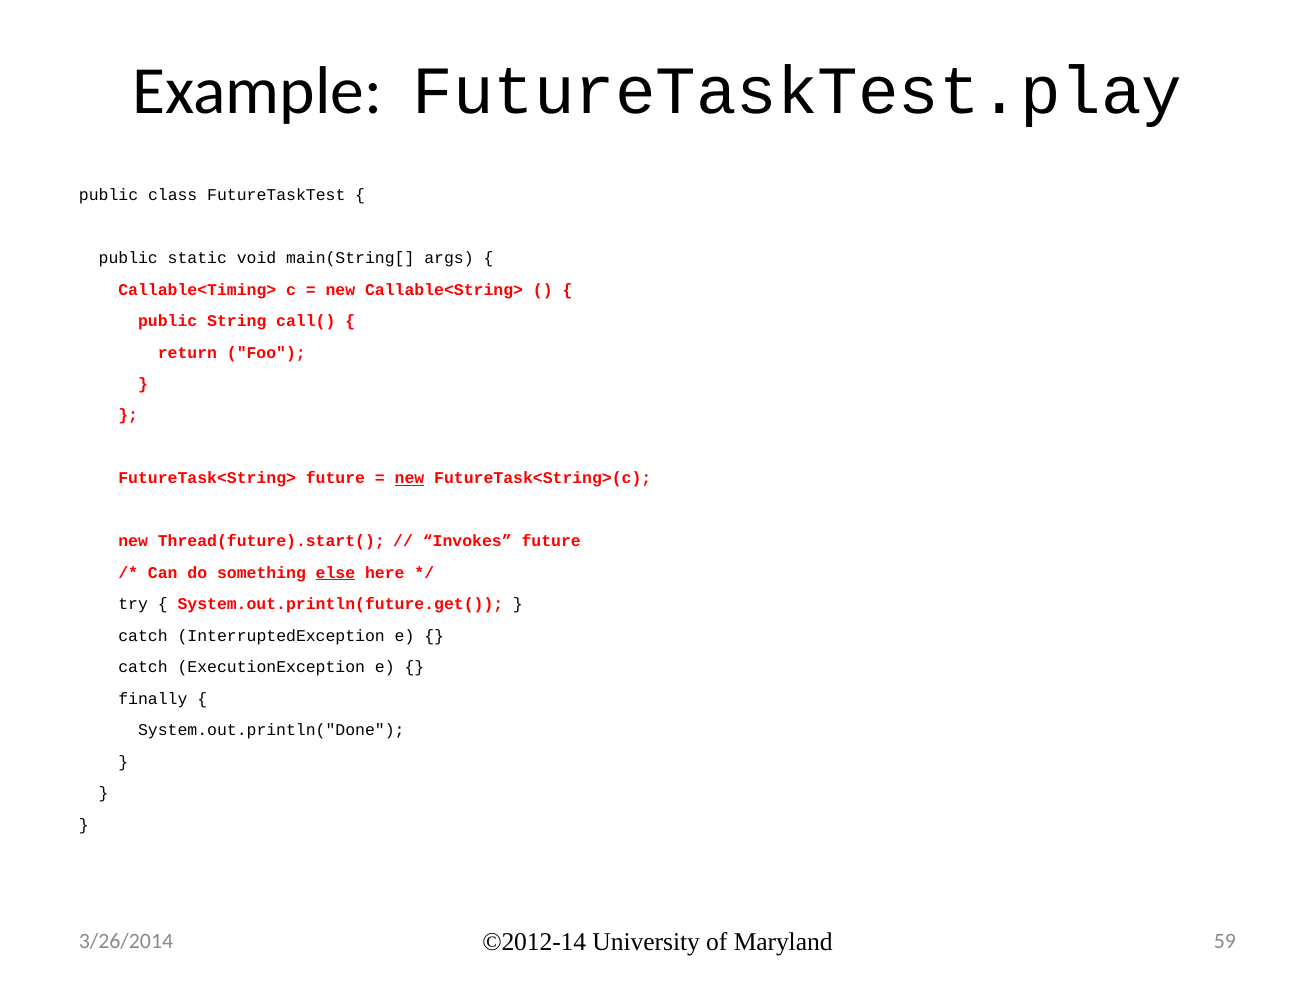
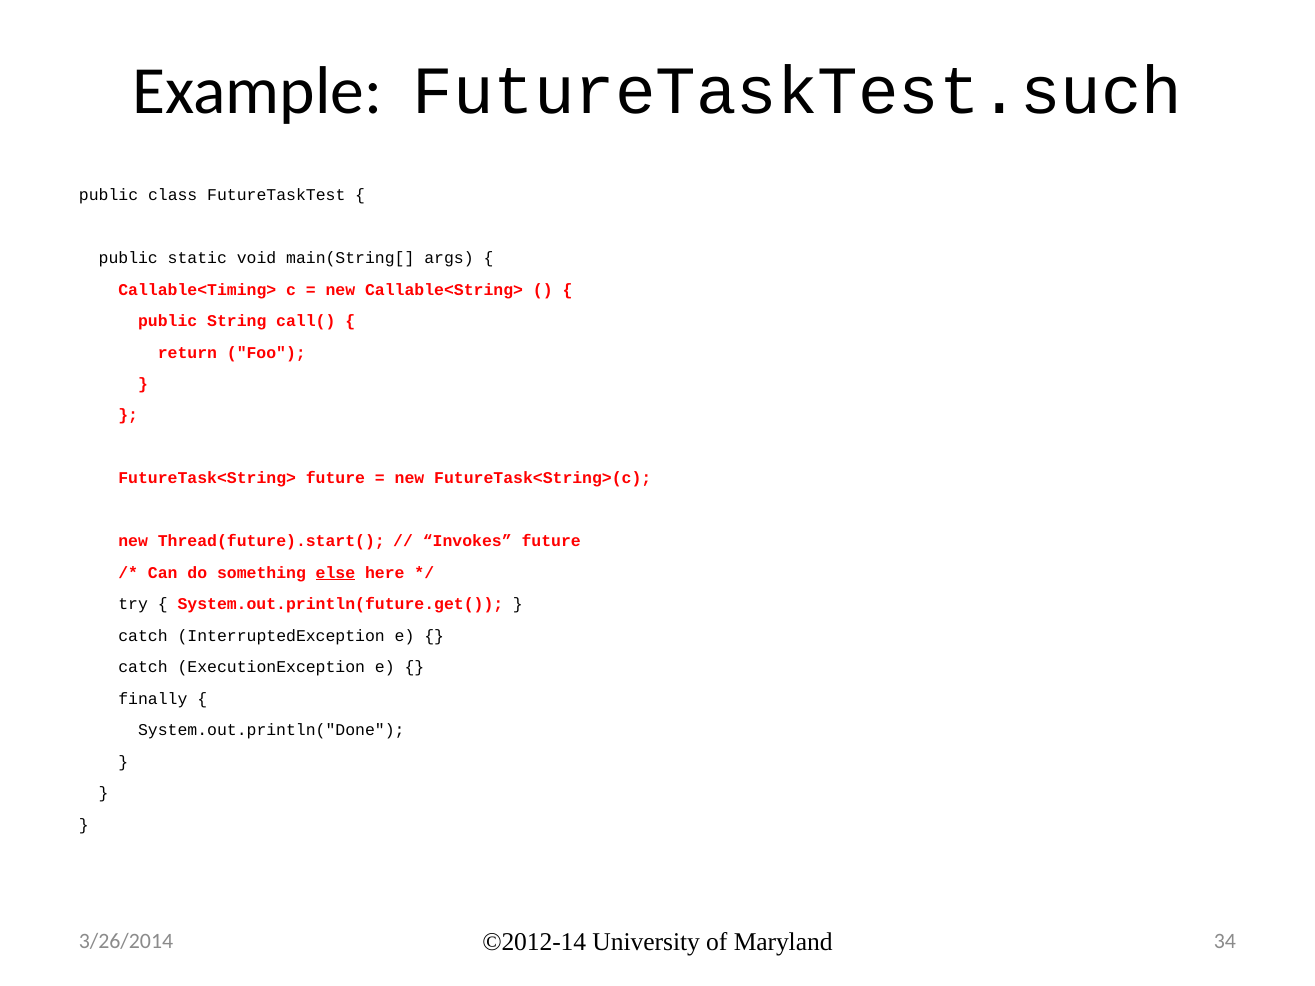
FutureTaskTest.play: FutureTaskTest.play -> FutureTaskTest.such
new at (410, 479) underline: present -> none
59: 59 -> 34
